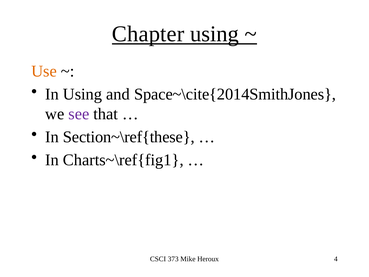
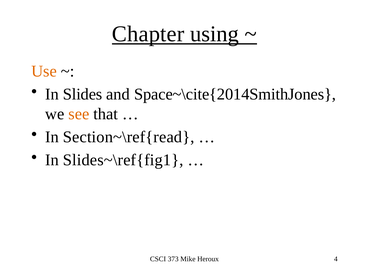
In Using: Using -> Slides
see colour: purple -> orange
Section~\ref{these: Section~\ref{these -> Section~\ref{read
Charts~\ref{fig1: Charts~\ref{fig1 -> Slides~\ref{fig1
